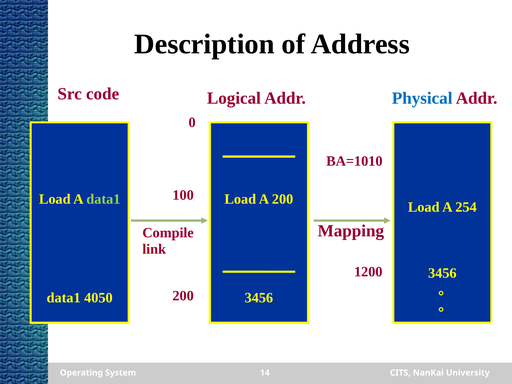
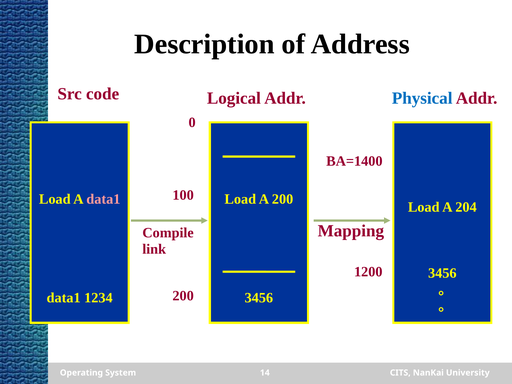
BA=1010: BA=1010 -> BA=1400
data1 at (103, 199) colour: light green -> pink
254: 254 -> 204
4050: 4050 -> 1234
